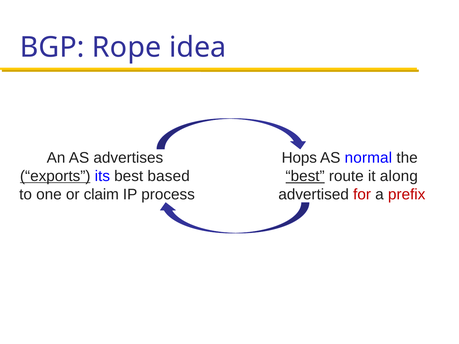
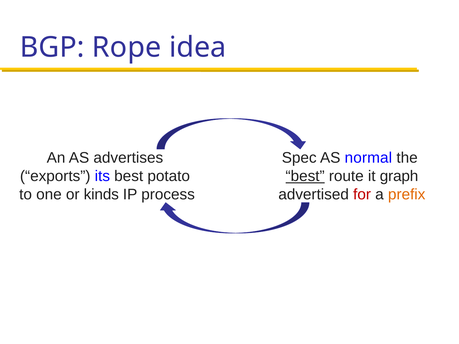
Hops: Hops -> Spec
exports underline: present -> none
based: based -> potato
along: along -> graph
claim: claim -> kinds
prefix colour: red -> orange
